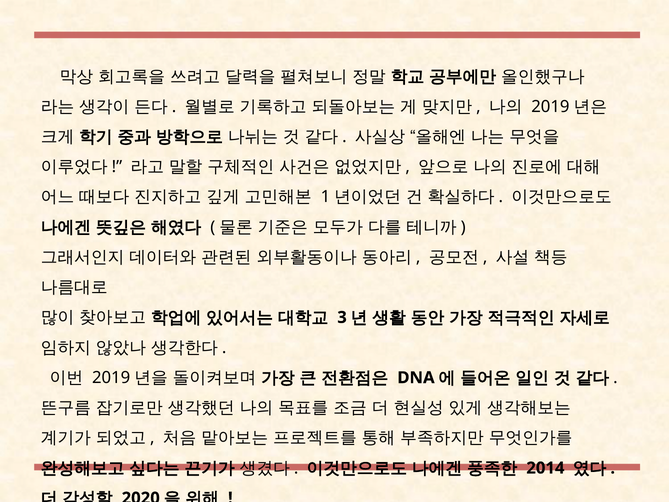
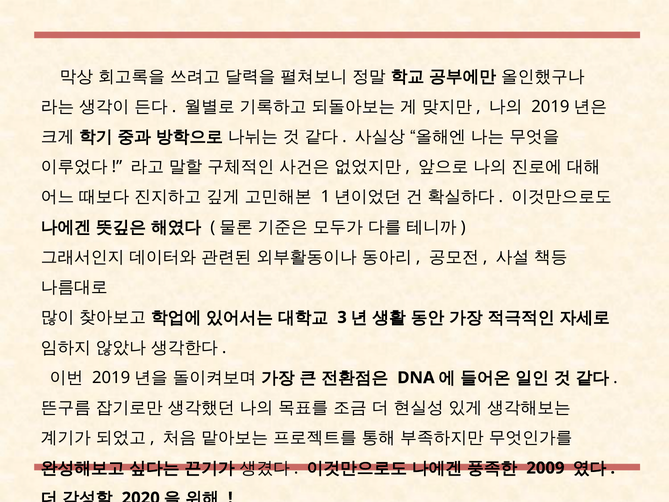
2014: 2014 -> 2009
